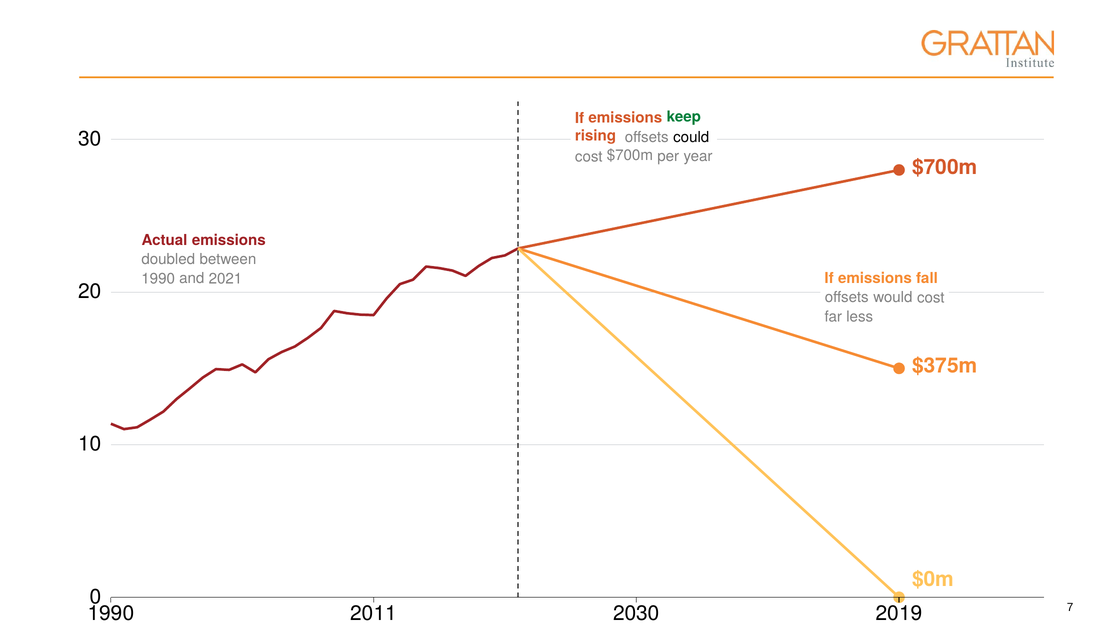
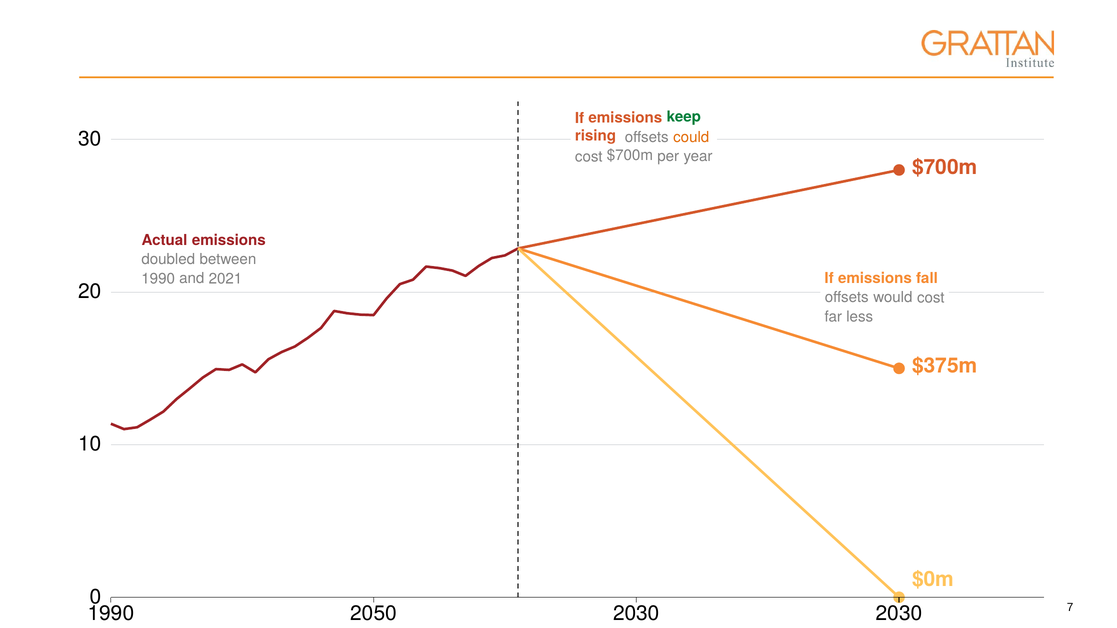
could colour: black -> orange
2011: 2011 -> 2050
2030 2019: 2019 -> 2030
